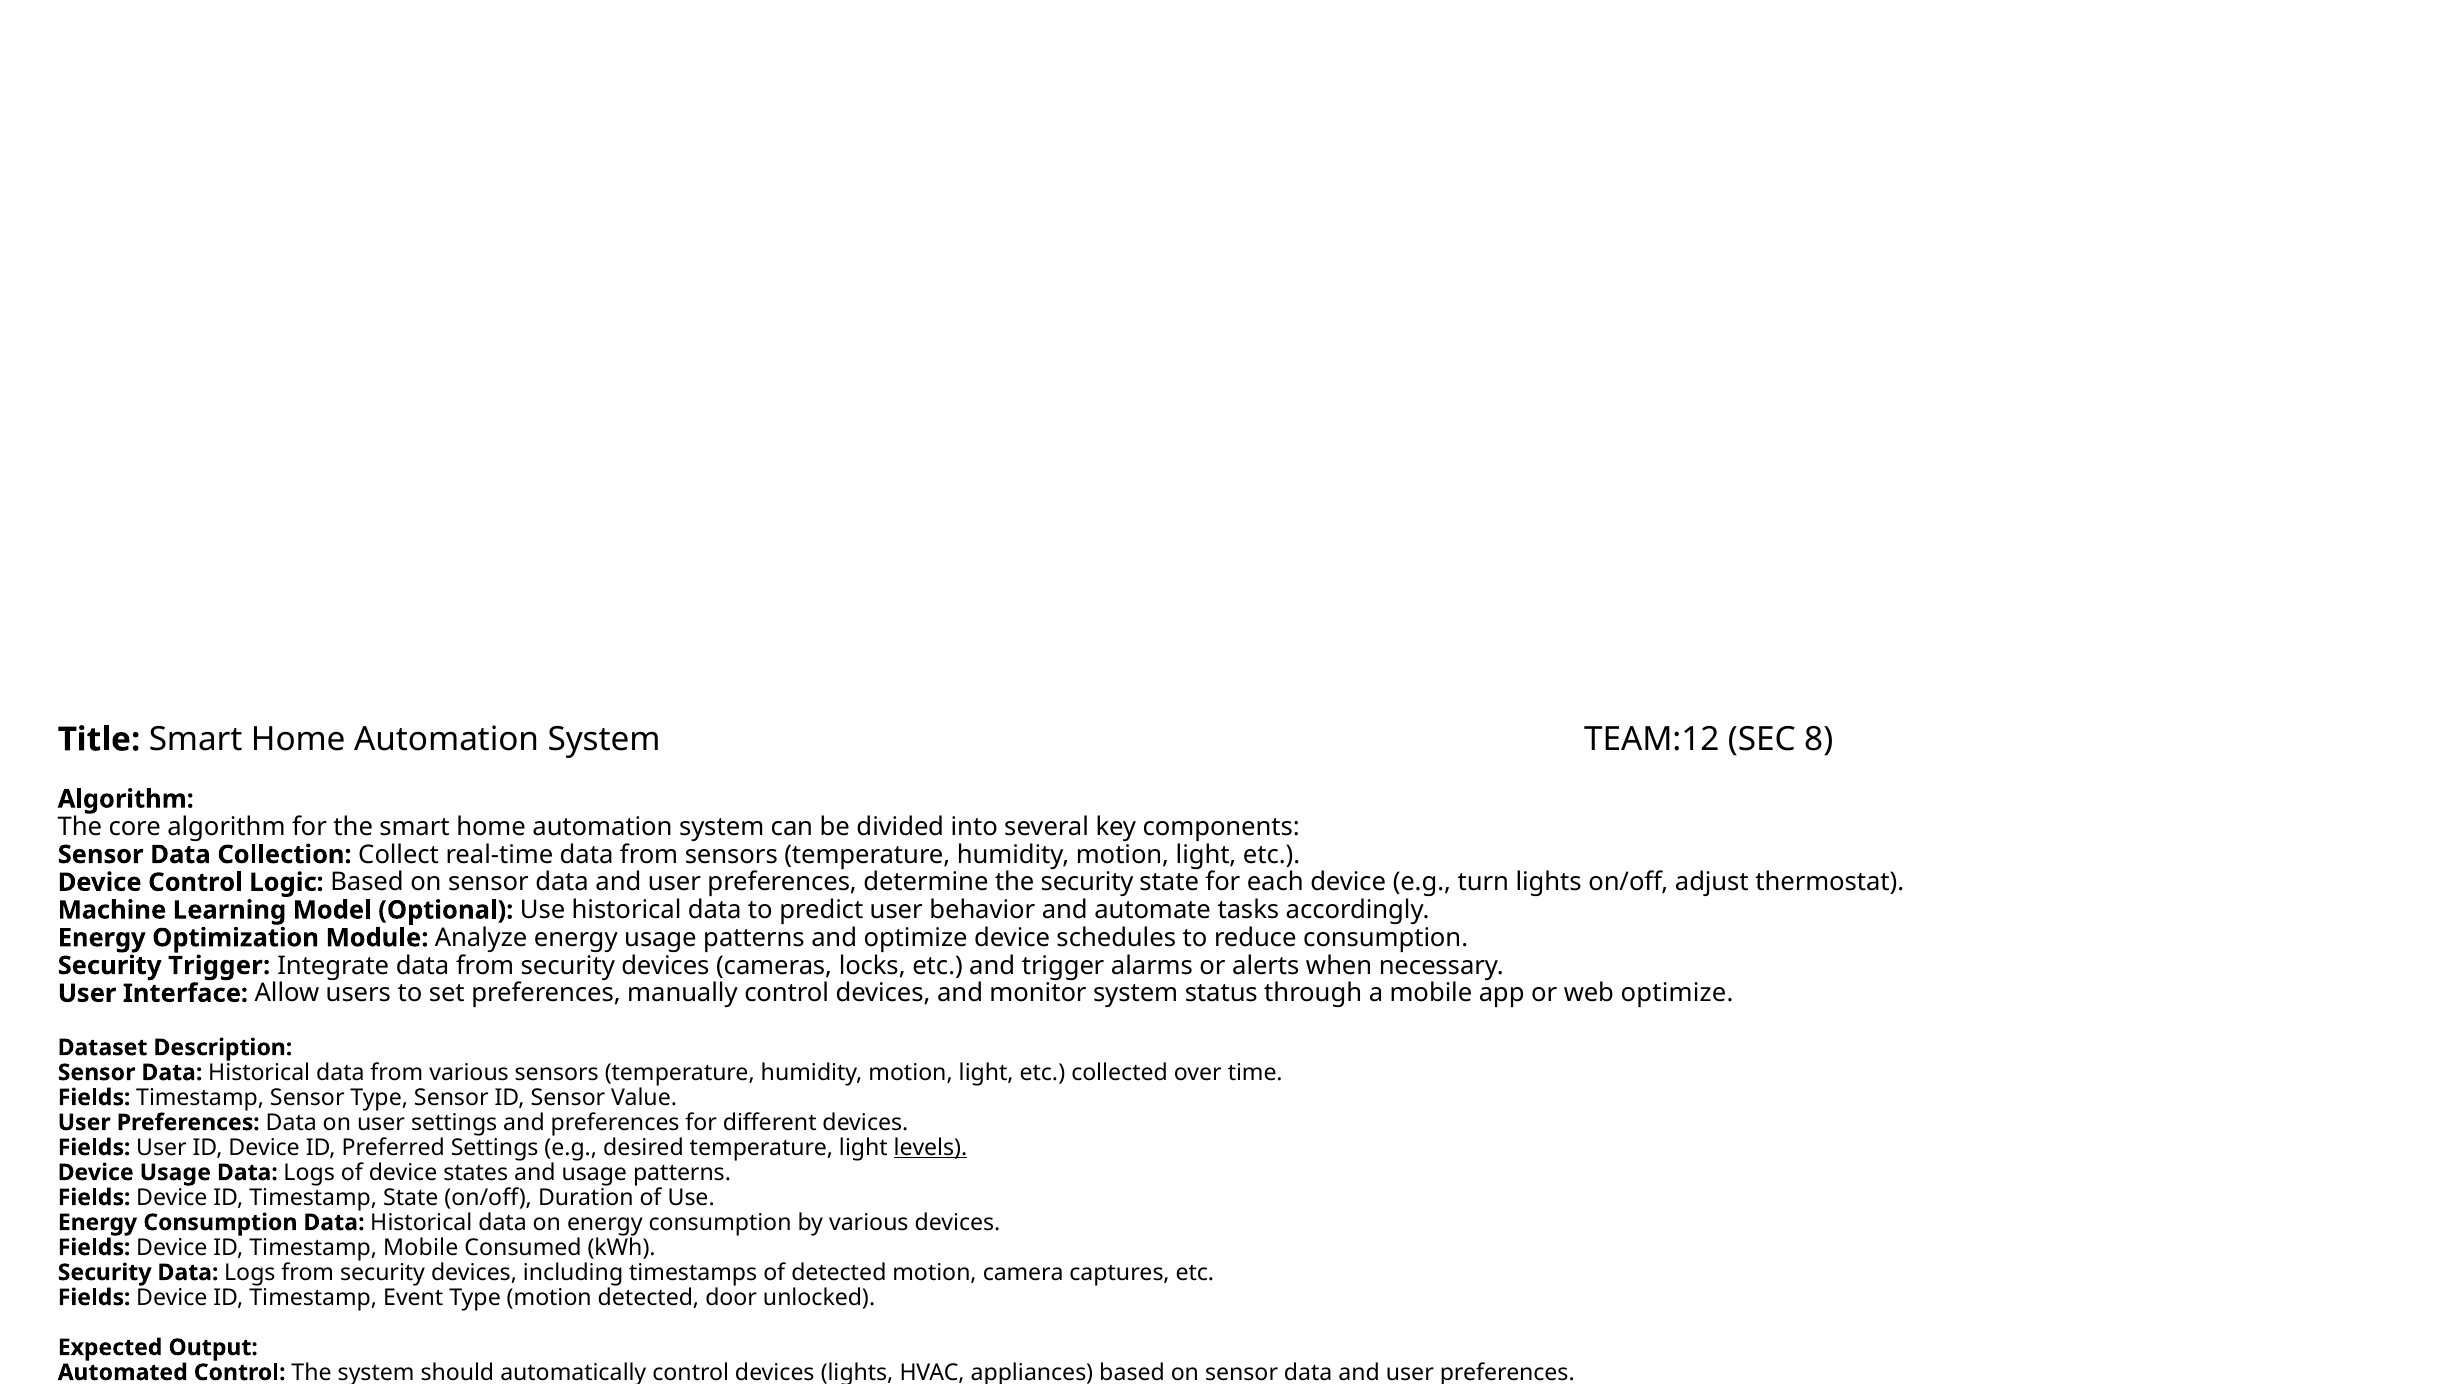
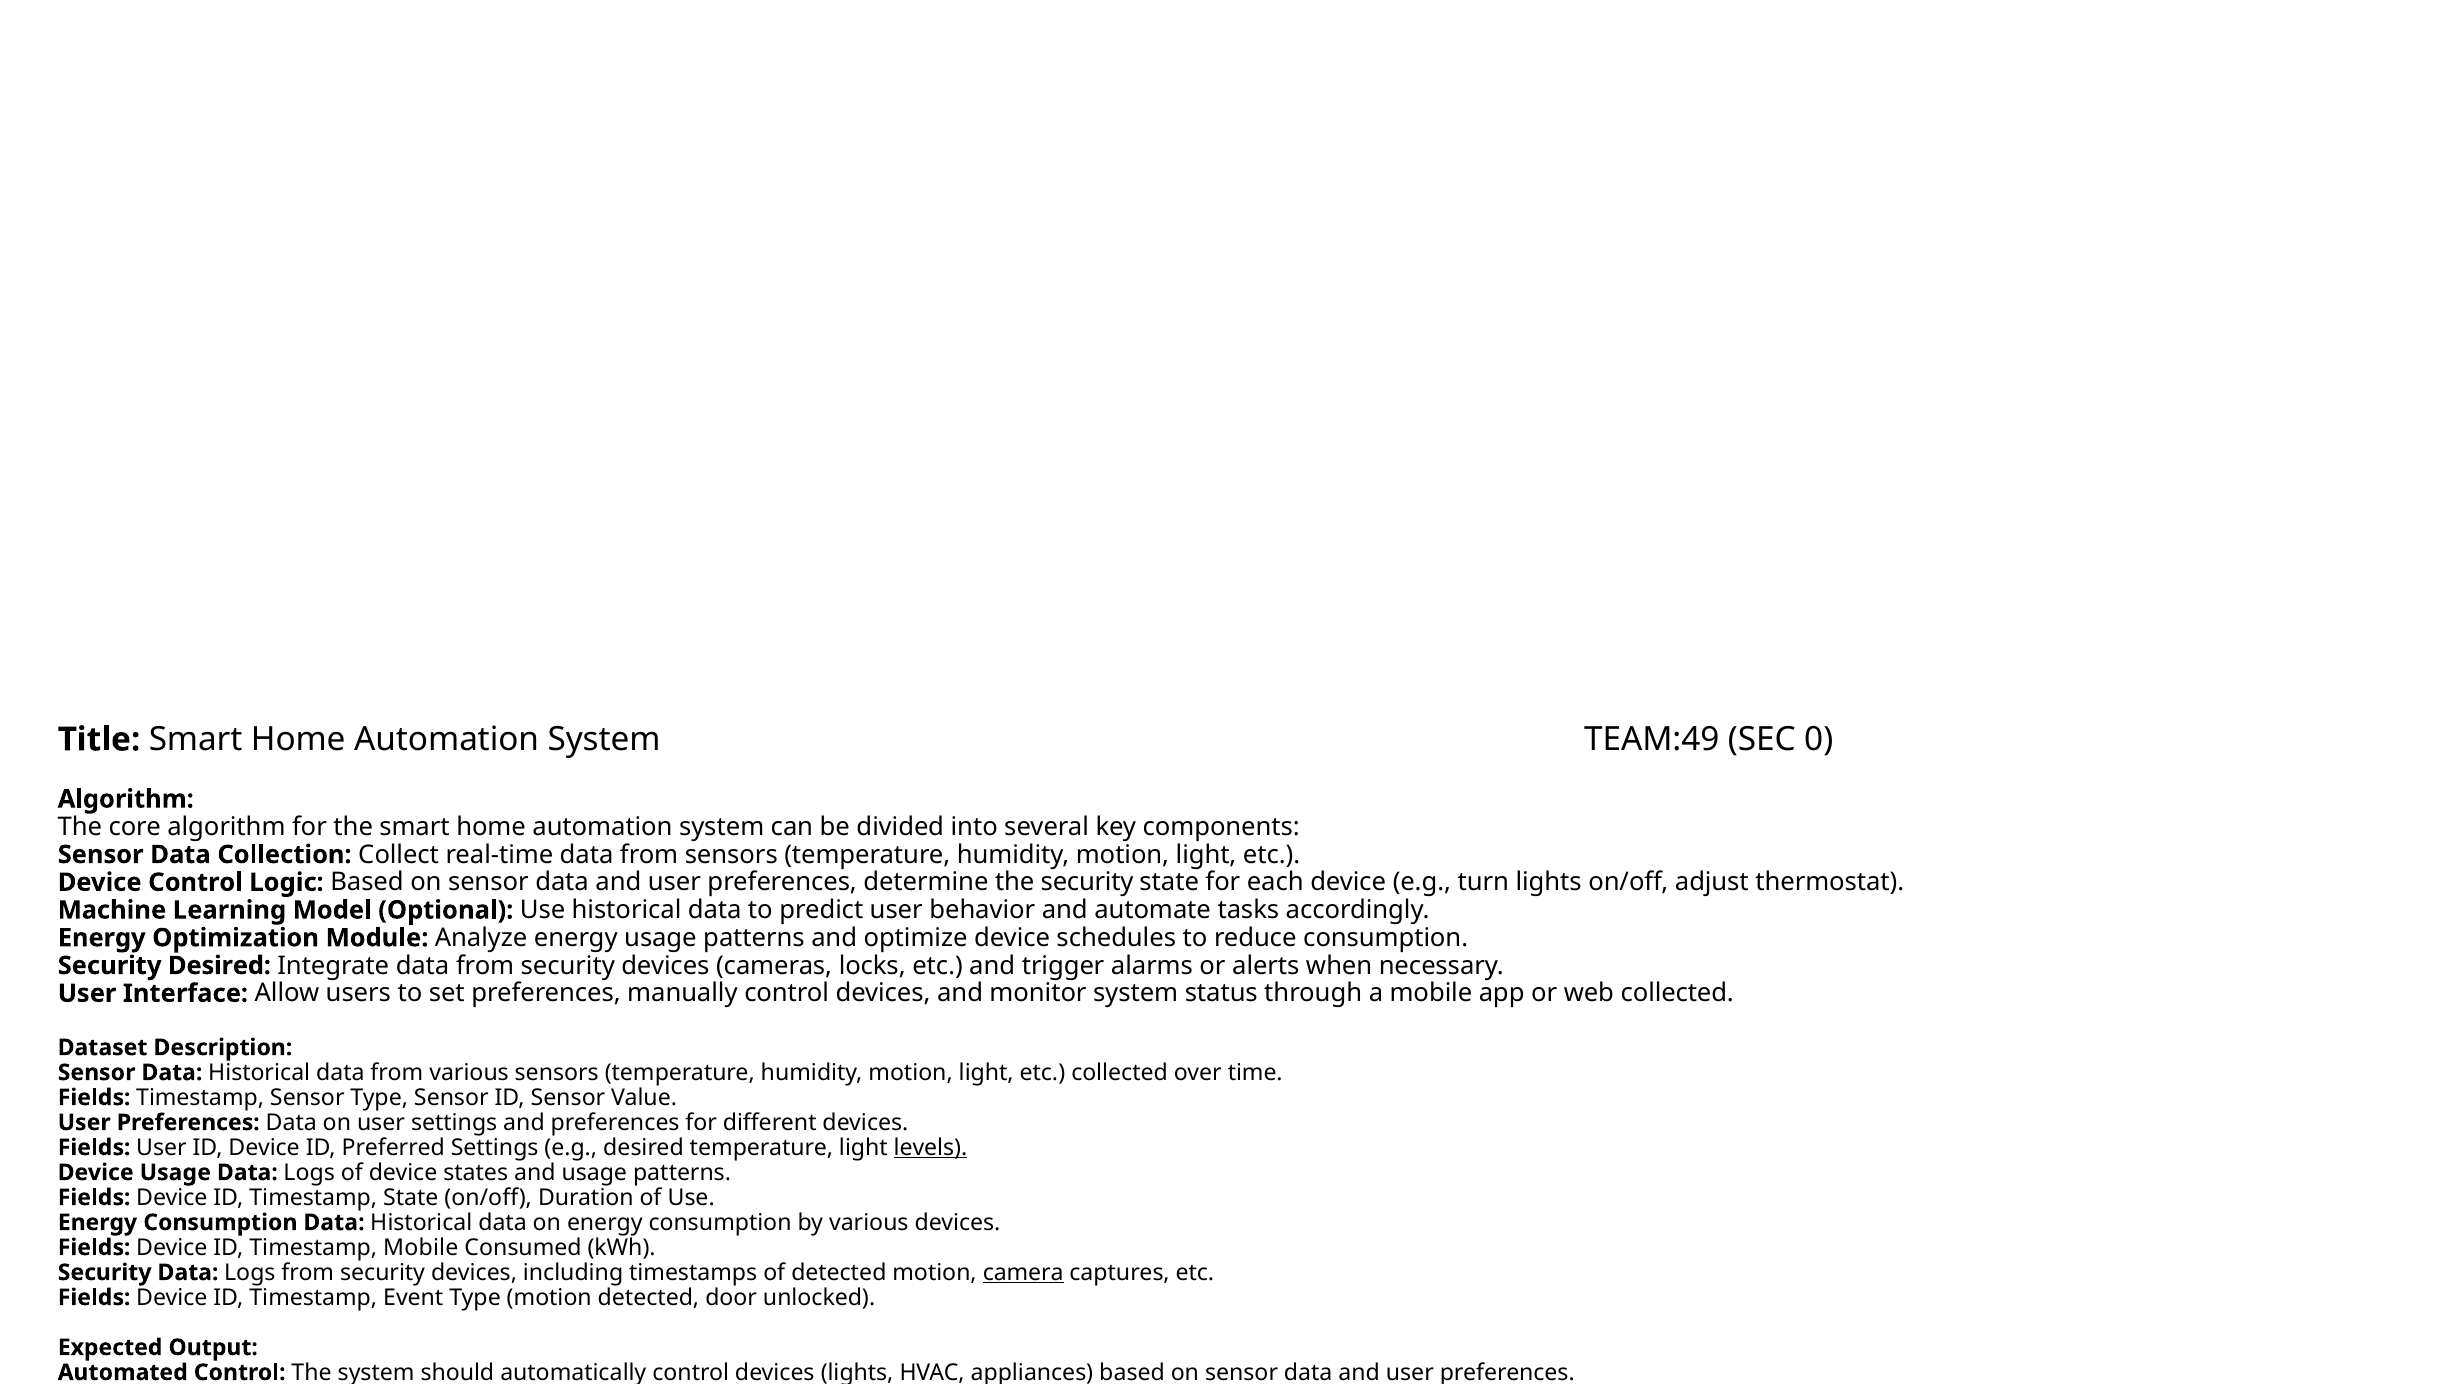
TEAM:12: TEAM:12 -> TEAM:49
8: 8 -> 0
Security Trigger: Trigger -> Desired
web optimize: optimize -> collected
camera underline: none -> present
